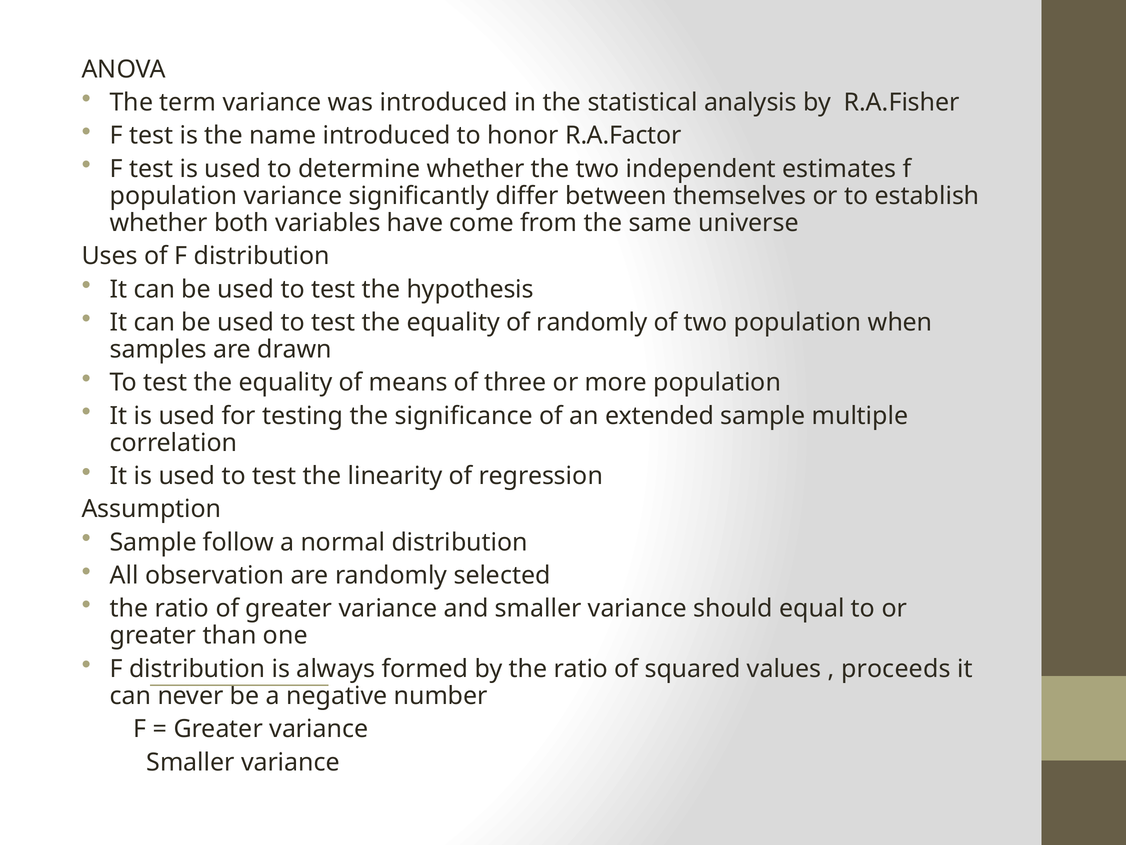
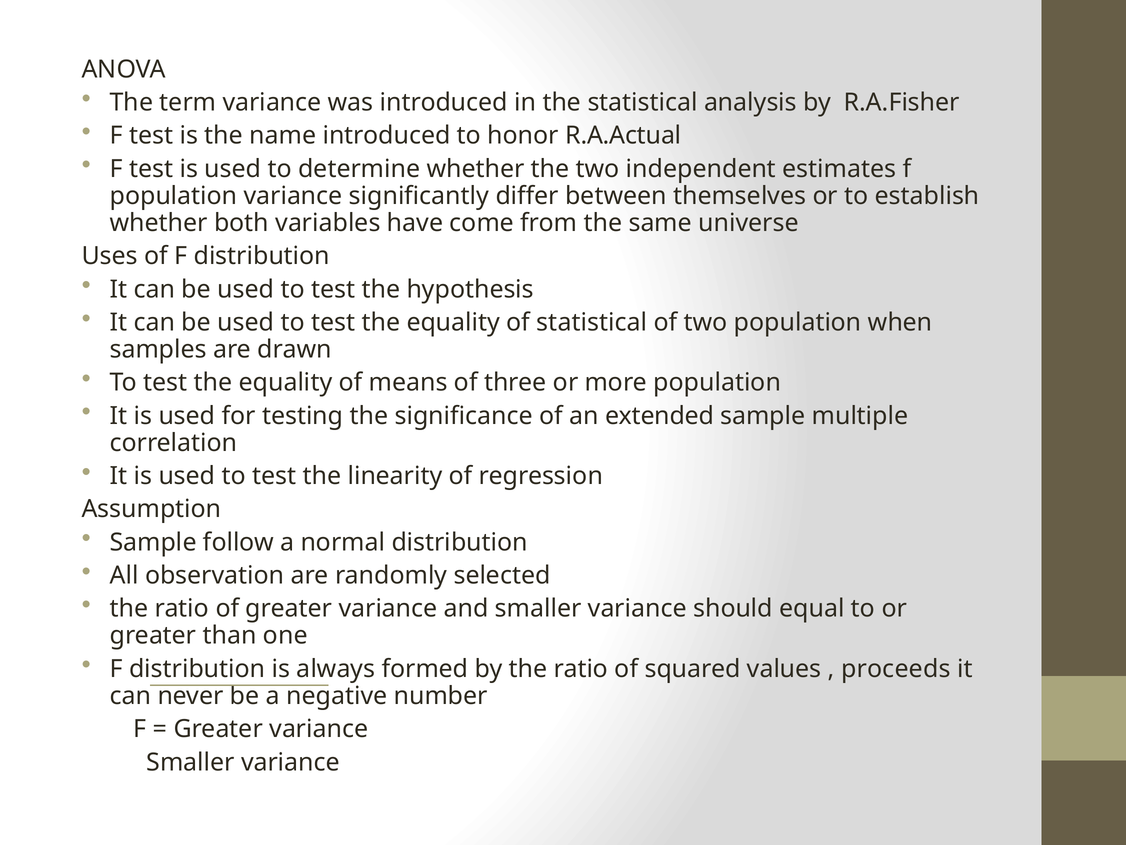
R.A.Factor: R.A.Factor -> R.A.Actual
of randomly: randomly -> statistical
